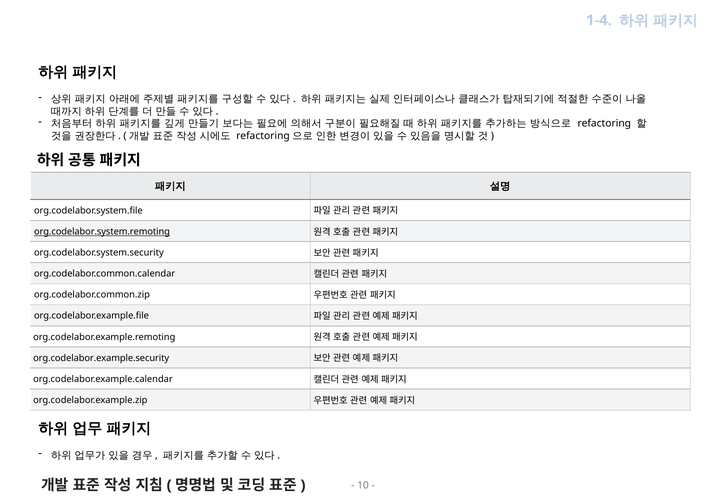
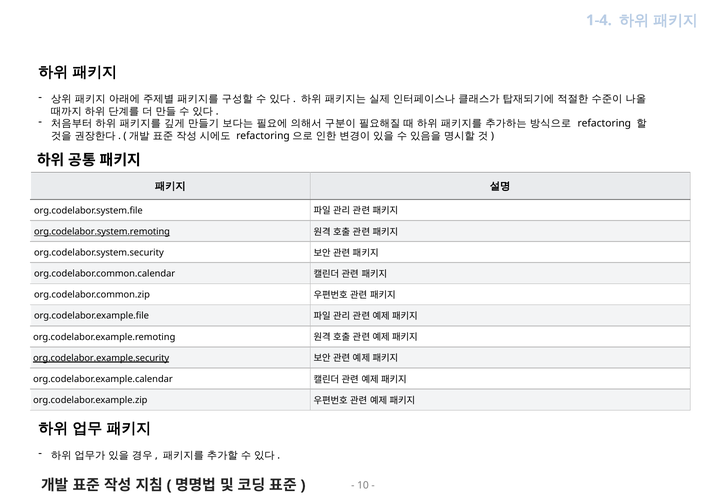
org.codelabor.example.security underline: none -> present
